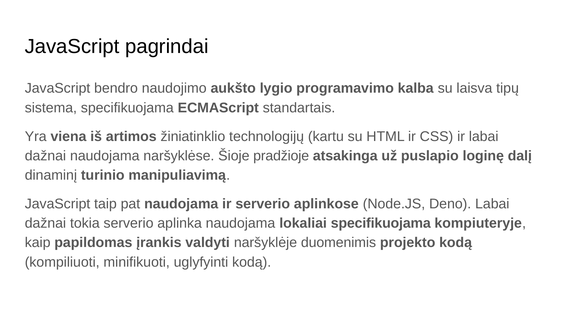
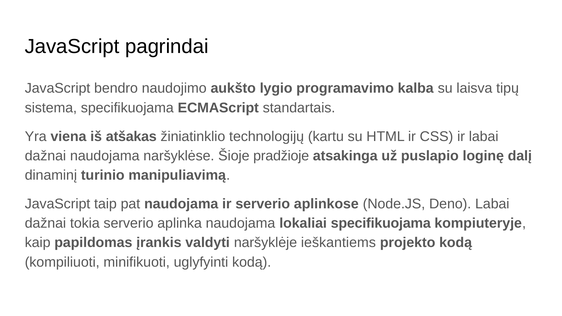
artimos: artimos -> atšakas
duomenimis: duomenimis -> ieškantiems
